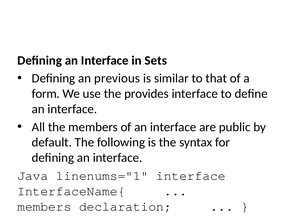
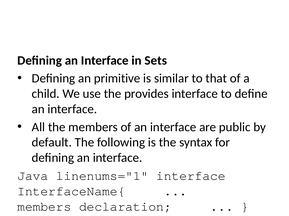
previous: previous -> primitive
form: form -> child
